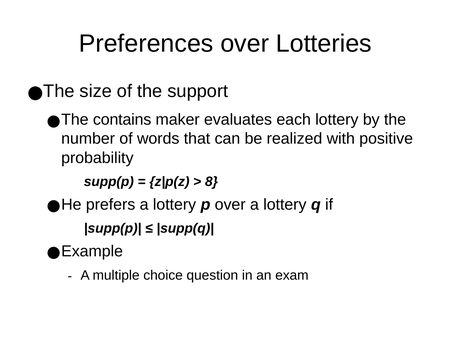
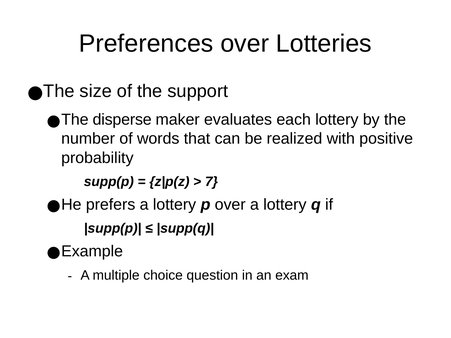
contains: contains -> disperse
8: 8 -> 7
